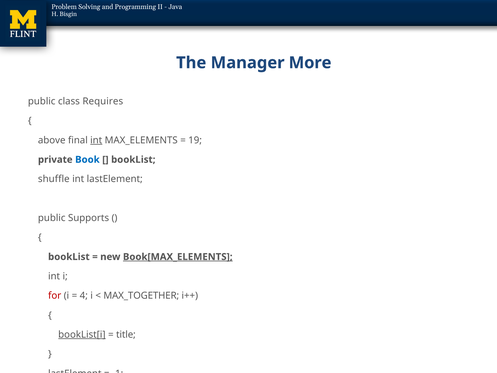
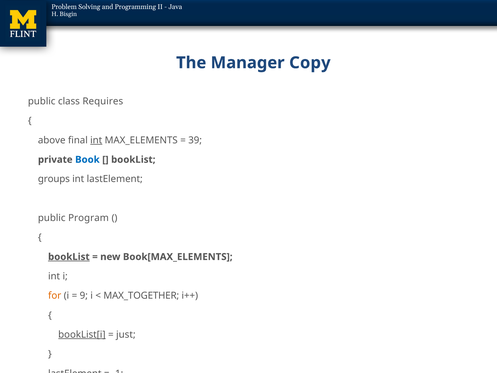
More: More -> Copy
19: 19 -> 39
shuffle: shuffle -> groups
Supports: Supports -> Program
bookList at (69, 257) underline: none -> present
Book[MAX_ELEMENTS underline: present -> none
for colour: red -> orange
4: 4 -> 9
title: title -> just
